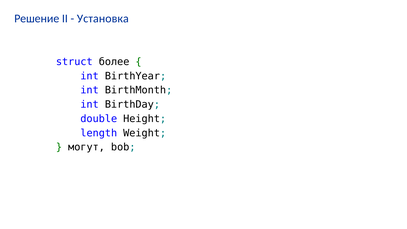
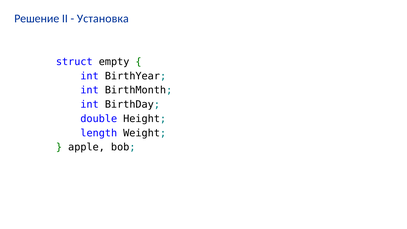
более: более -> empty
могут: могут -> apple
